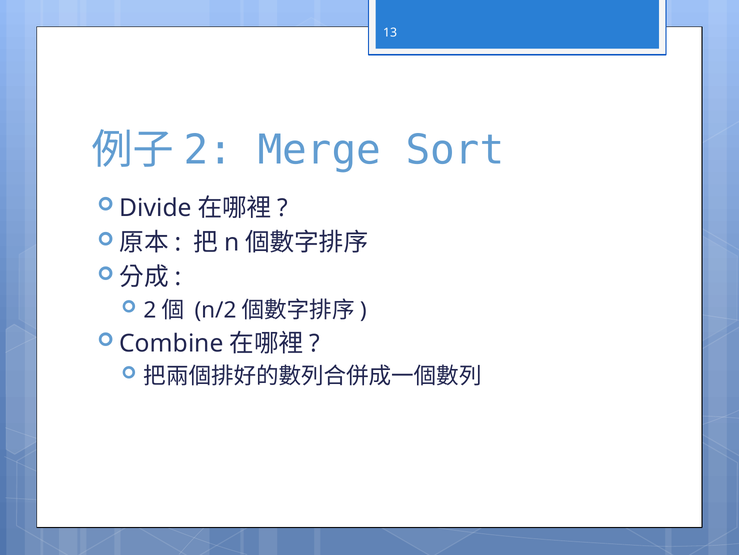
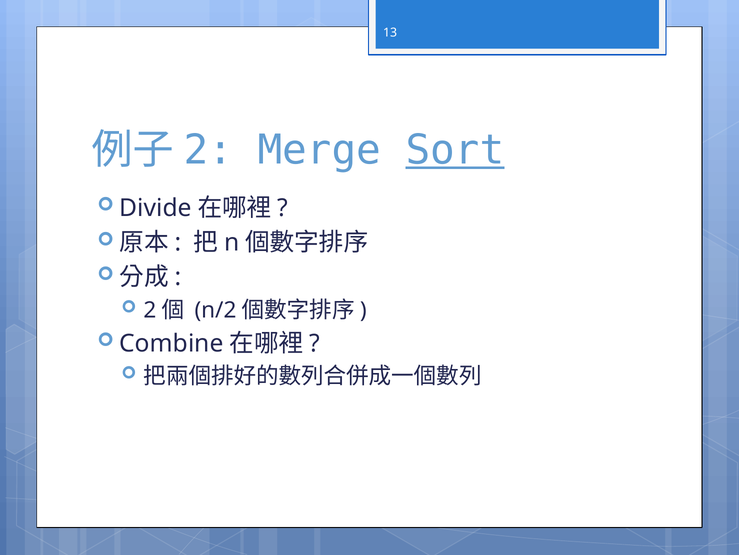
Sort underline: none -> present
